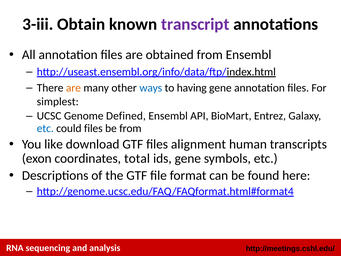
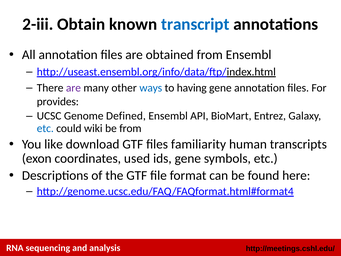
3-iii: 3-iii -> 2-iii
transcript colour: purple -> blue
are at (73, 88) colour: orange -> purple
simplest: simplest -> provides
could files: files -> wiki
alignment: alignment -> familiarity
total: total -> used
